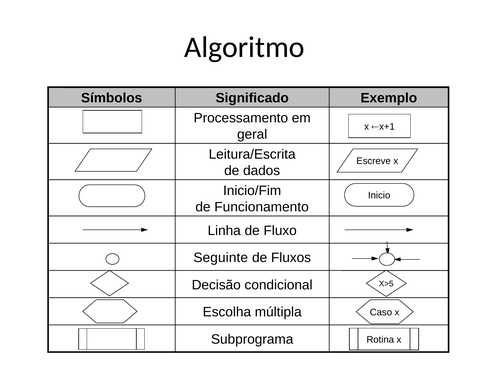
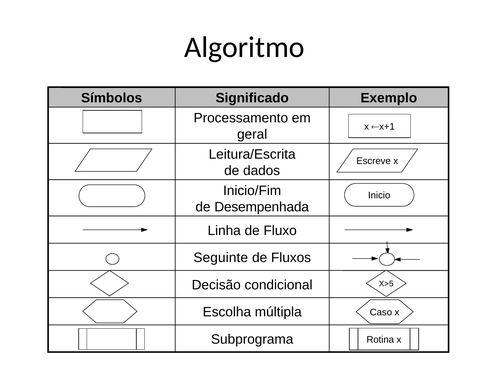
Funcionamento: Funcionamento -> Desempenhada
